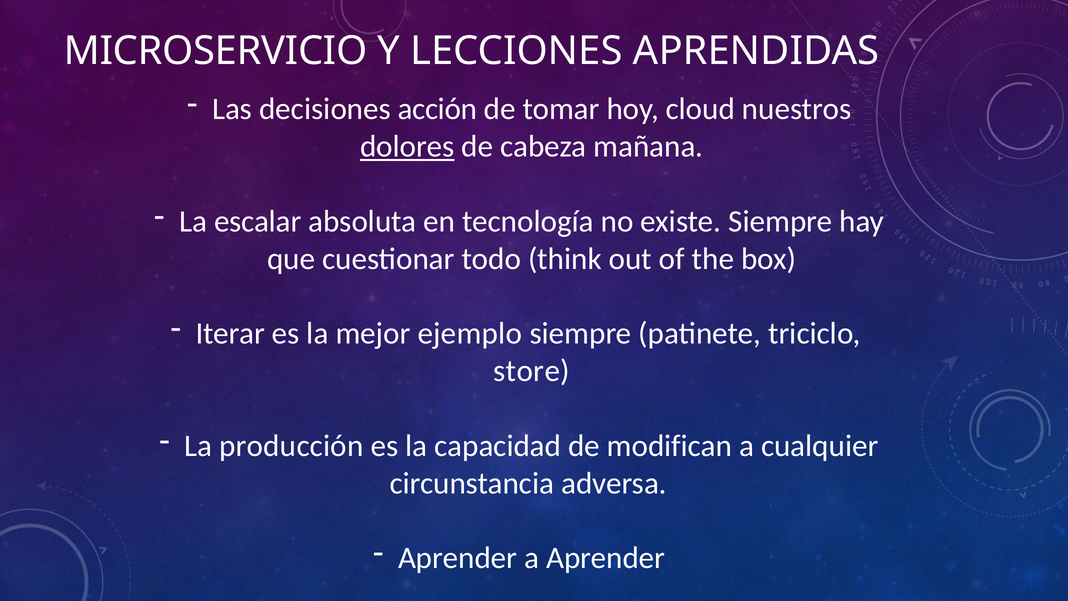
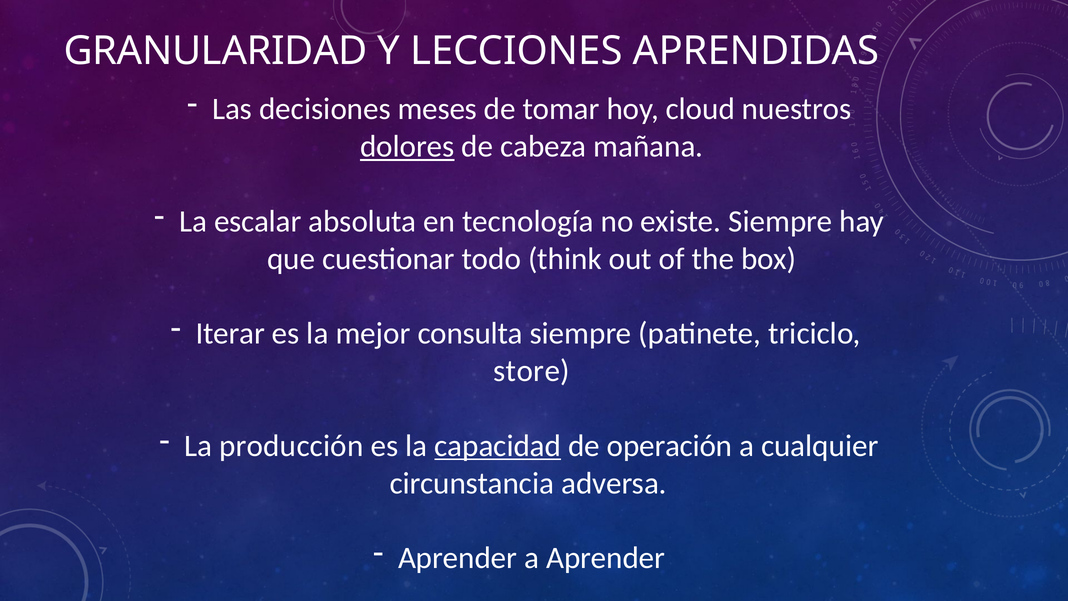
MICROSERVICIO: MICROSERVICIO -> GRANULARIDAD
acción: acción -> meses
ejemplo: ejemplo -> consulta
capacidad underline: none -> present
modifican: modifican -> operación
